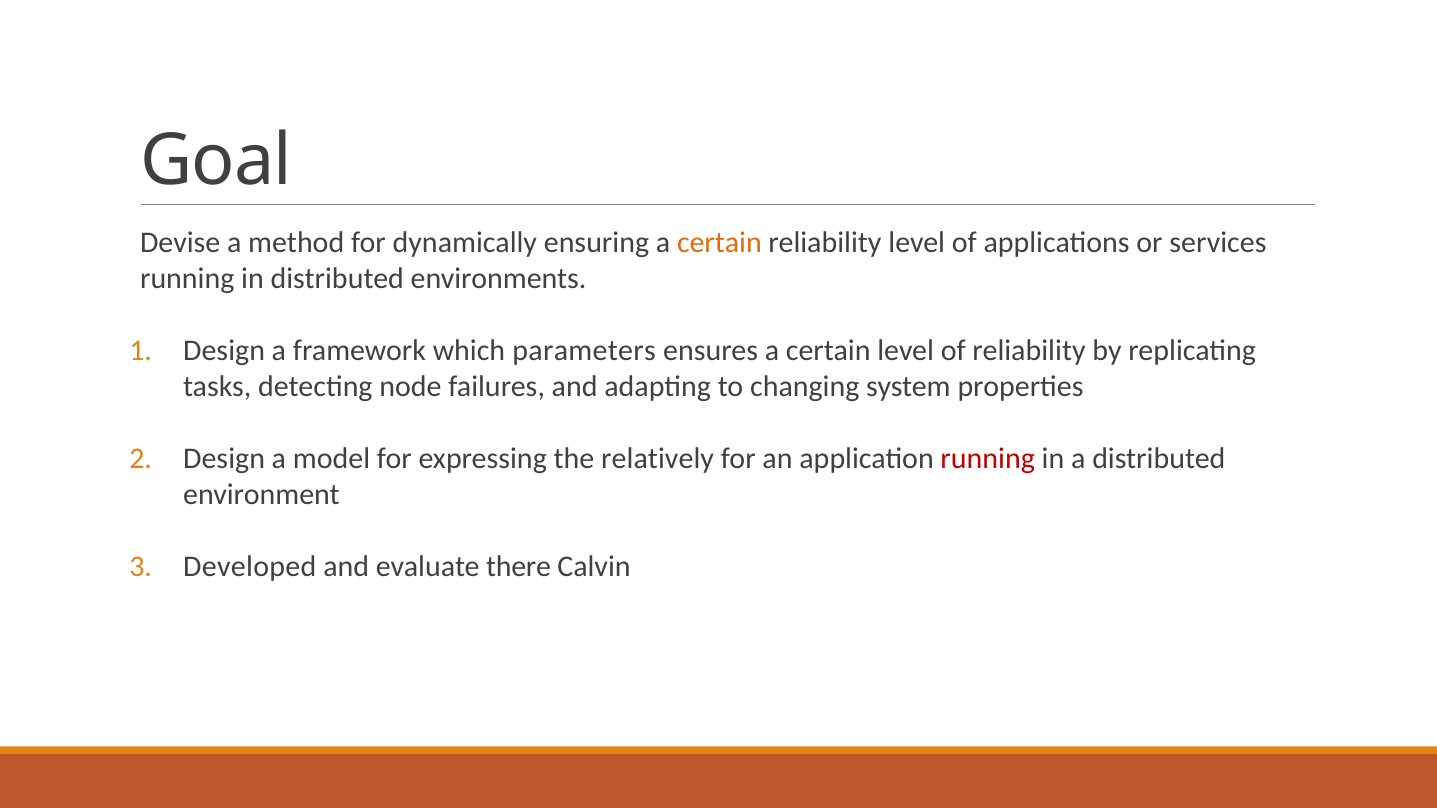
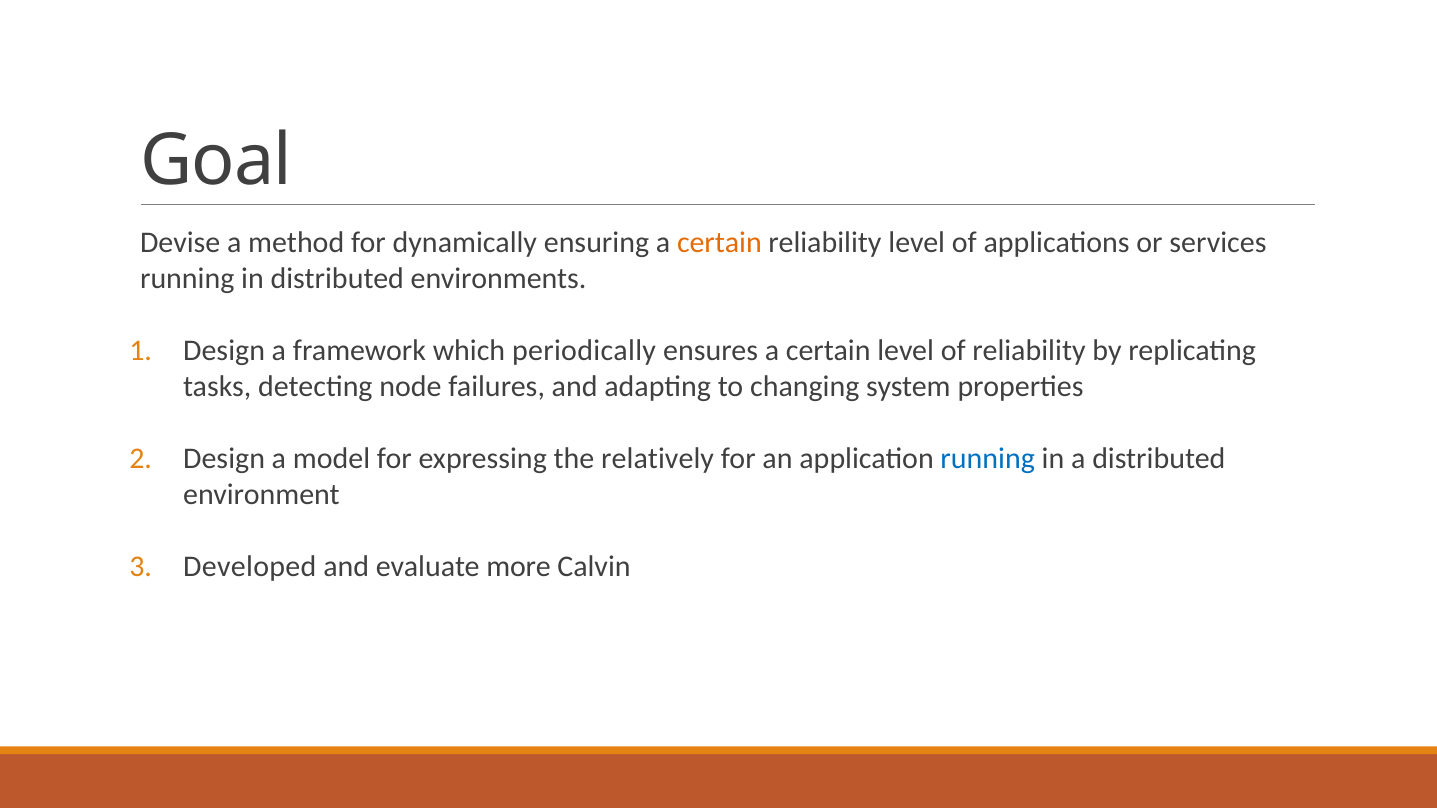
parameters: parameters -> periodically
running at (988, 459) colour: red -> blue
there: there -> more
